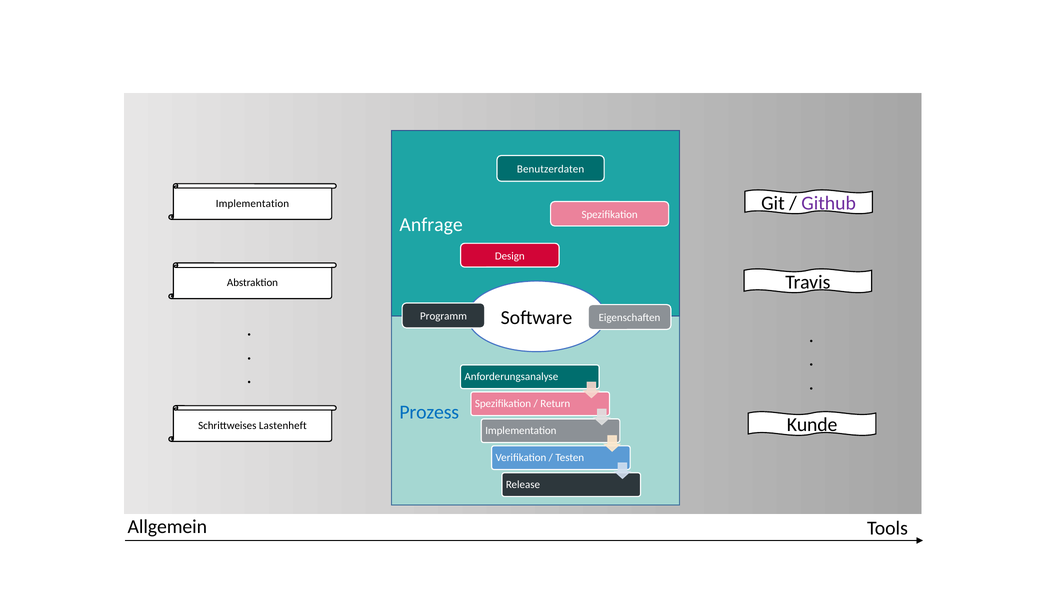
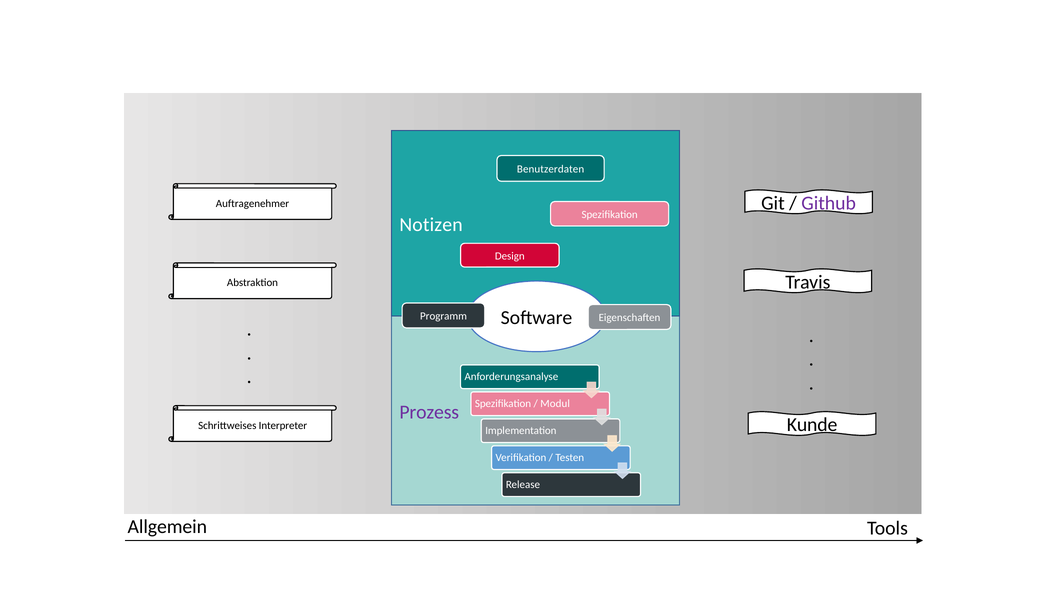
Implementation at (252, 203): Implementation -> Auftragenehmer
Anfrage: Anfrage -> Notizen
Return: Return -> Modul
Prozess colour: blue -> purple
Lastenheft: Lastenheft -> Interpreter
